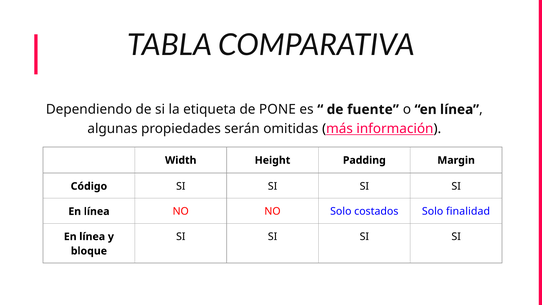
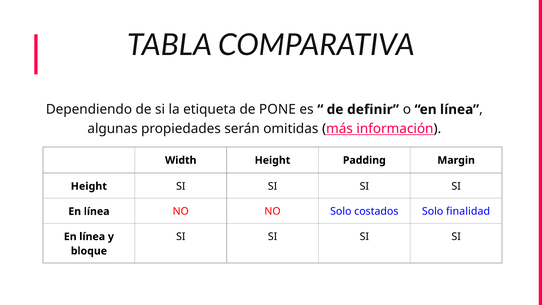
fuente: fuente -> definir
Código at (89, 186): Código -> Height
